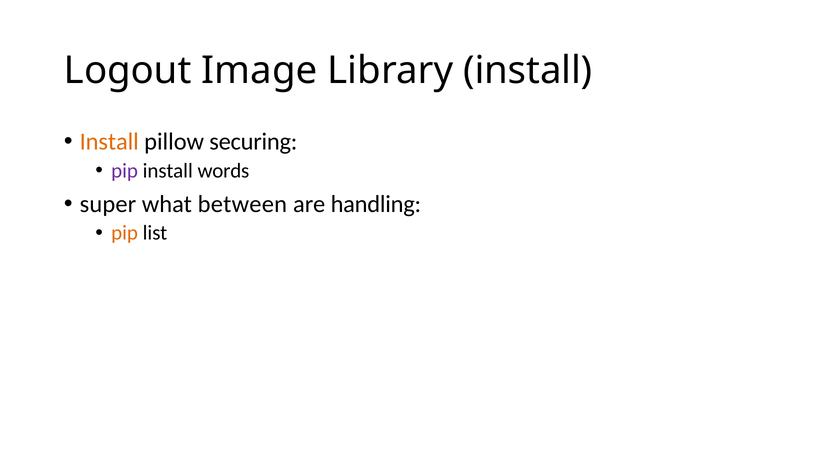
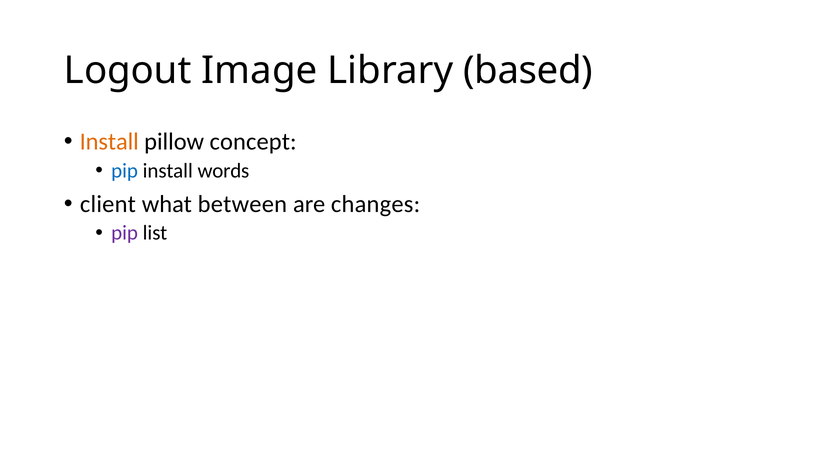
Library install: install -> based
securing: securing -> concept
pip at (125, 171) colour: purple -> blue
super: super -> client
handling: handling -> changes
pip at (125, 233) colour: orange -> purple
